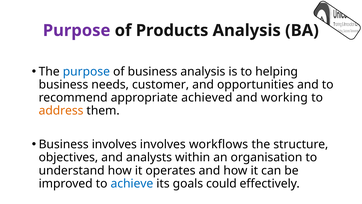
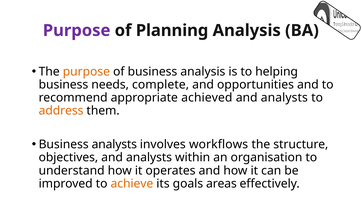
Products: Products -> Planning
purpose at (86, 71) colour: blue -> orange
customer: customer -> complete
working at (284, 97): working -> analysts
Business involves: involves -> analysts
achieve colour: blue -> orange
could: could -> areas
